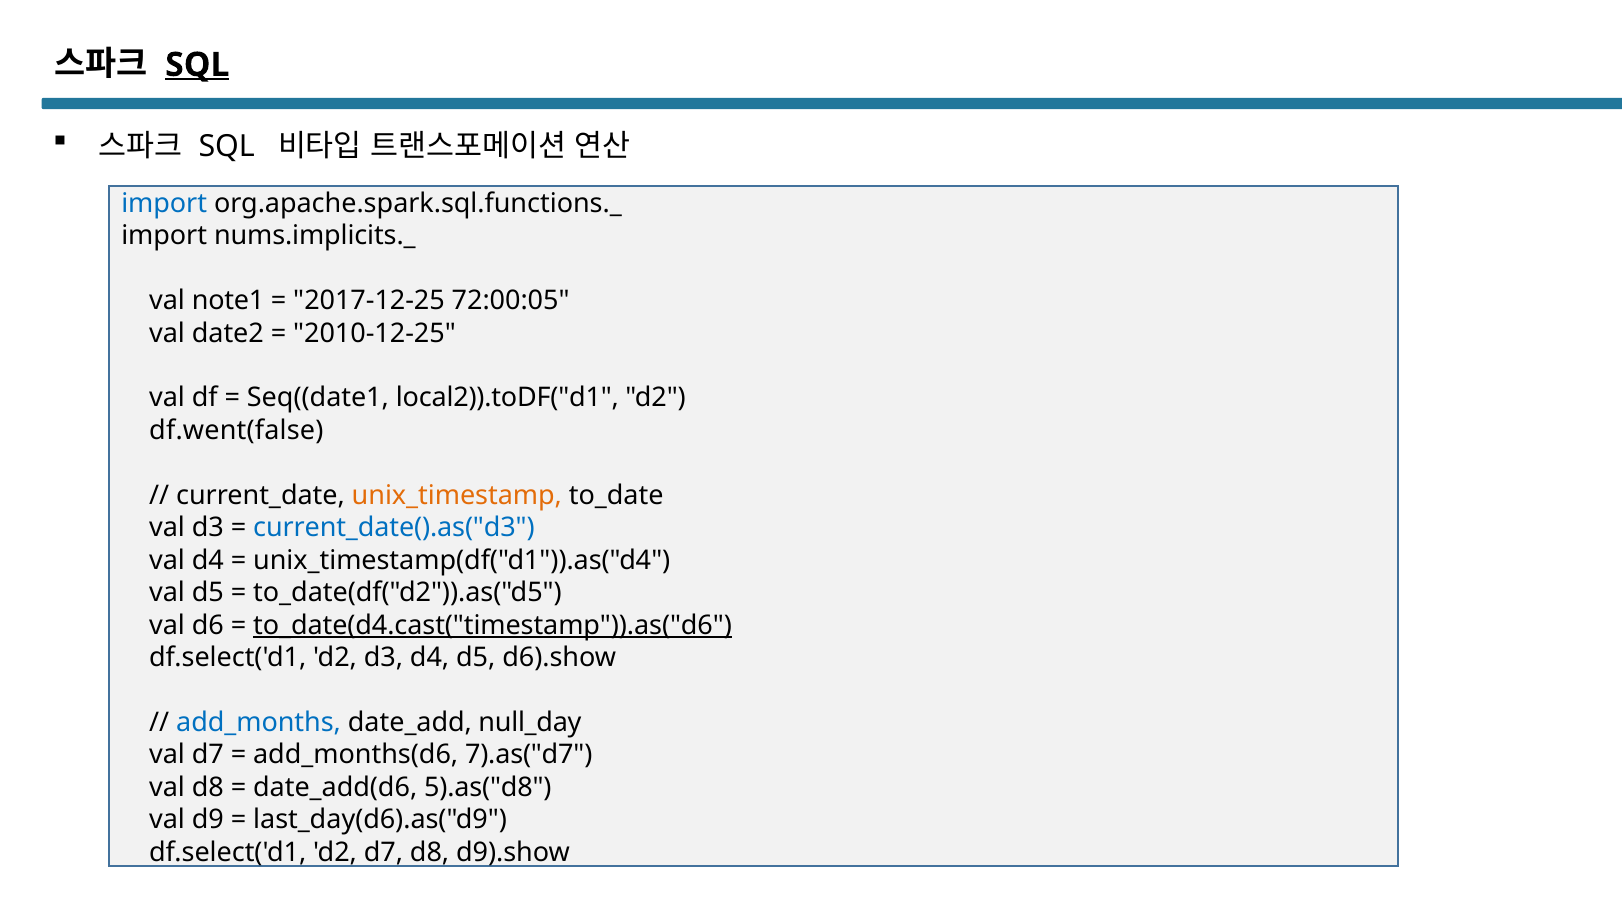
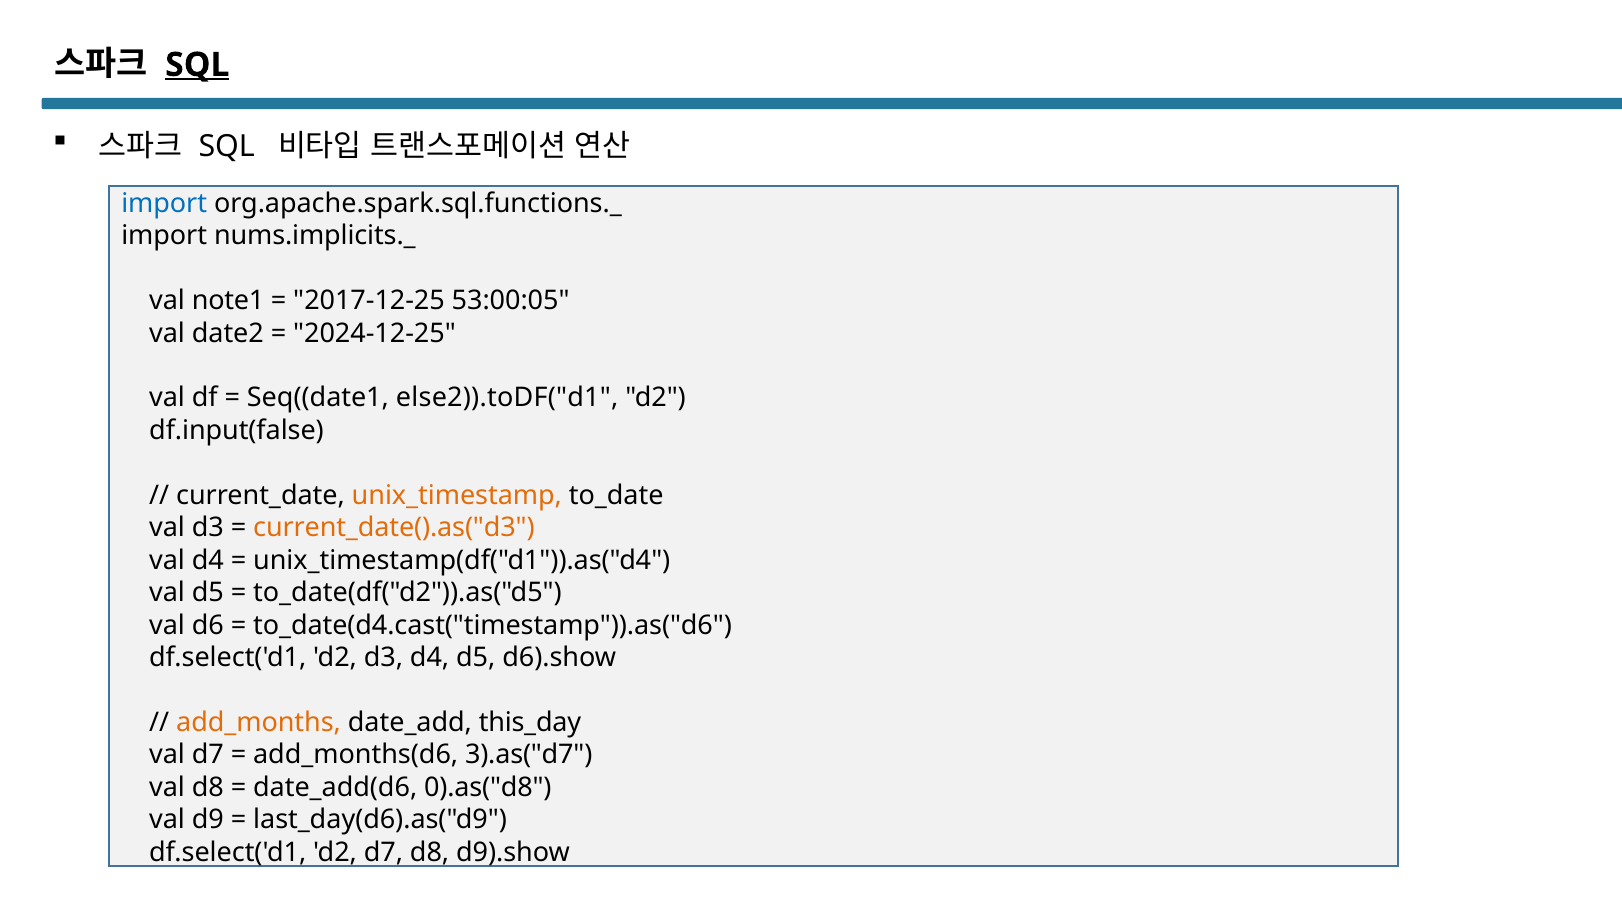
72:00:05: 72:00:05 -> 53:00:05
2010-12-25: 2010-12-25 -> 2024-12-25
local2)).toDF("d1: local2)).toDF("d1 -> else2)).toDF("d1
df.went(false: df.went(false -> df.input(false
current_date().as("d3 colour: blue -> orange
to_date(d4.cast("timestamp")).as("d6 underline: present -> none
add_months colour: blue -> orange
null_day: null_day -> this_day
7).as("d7: 7).as("d7 -> 3).as("d7
5).as("d8: 5).as("d8 -> 0).as("d8
